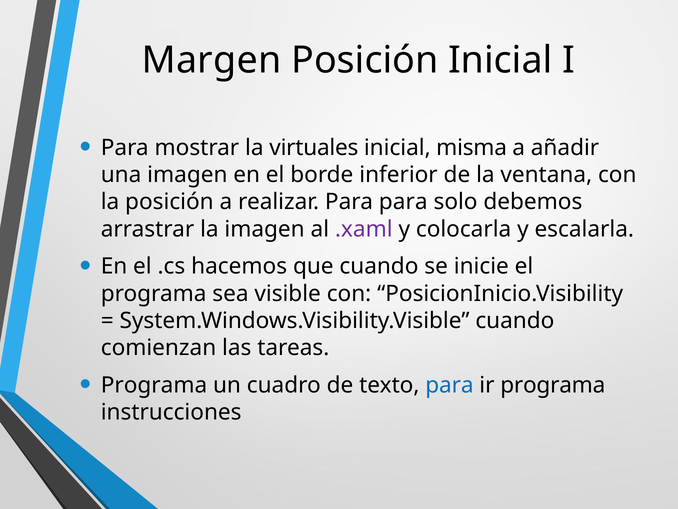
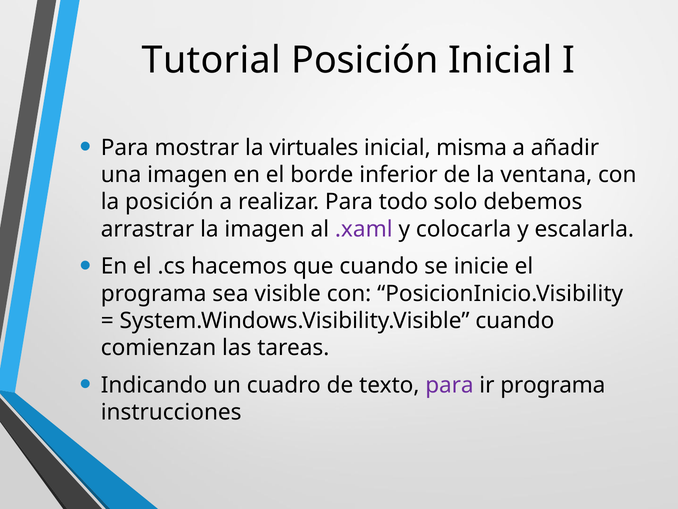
Margen: Margen -> Tutorial
Para para: para -> todo
Programa at (154, 385): Programa -> Indicando
para at (449, 385) colour: blue -> purple
